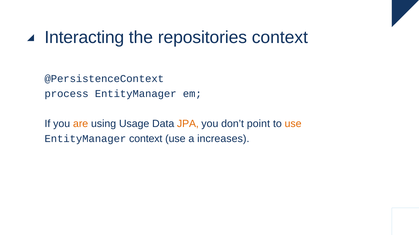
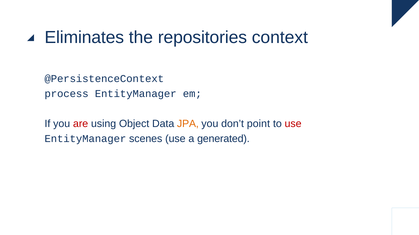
Interacting: Interacting -> Eliminates
are colour: orange -> red
Usage: Usage -> Object
use at (293, 124) colour: orange -> red
EntityManager context: context -> scenes
increases: increases -> generated
